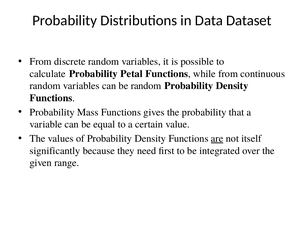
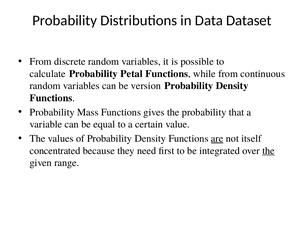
be random: random -> version
significantly: significantly -> concentrated
the at (268, 151) underline: none -> present
